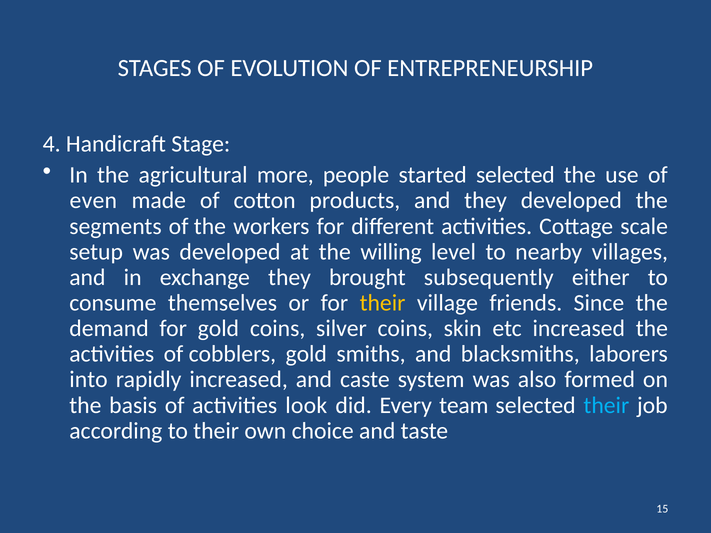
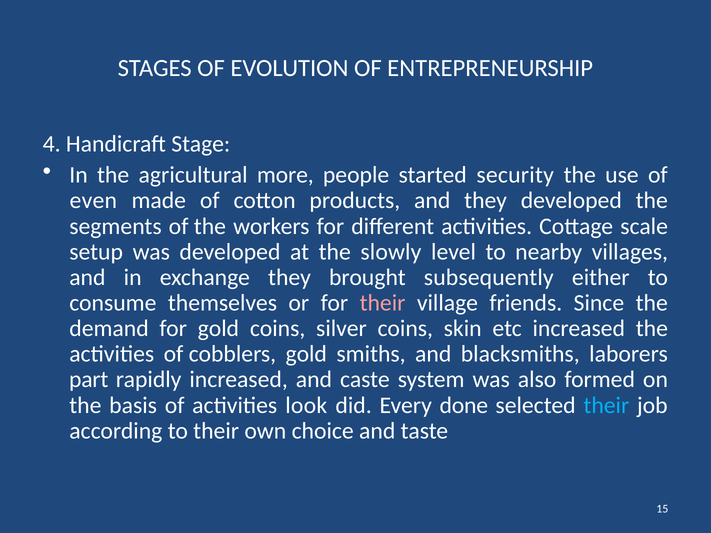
started selected: selected -> security
willing: willing -> slowly
their at (383, 303) colour: yellow -> pink
into: into -> part
team: team -> done
